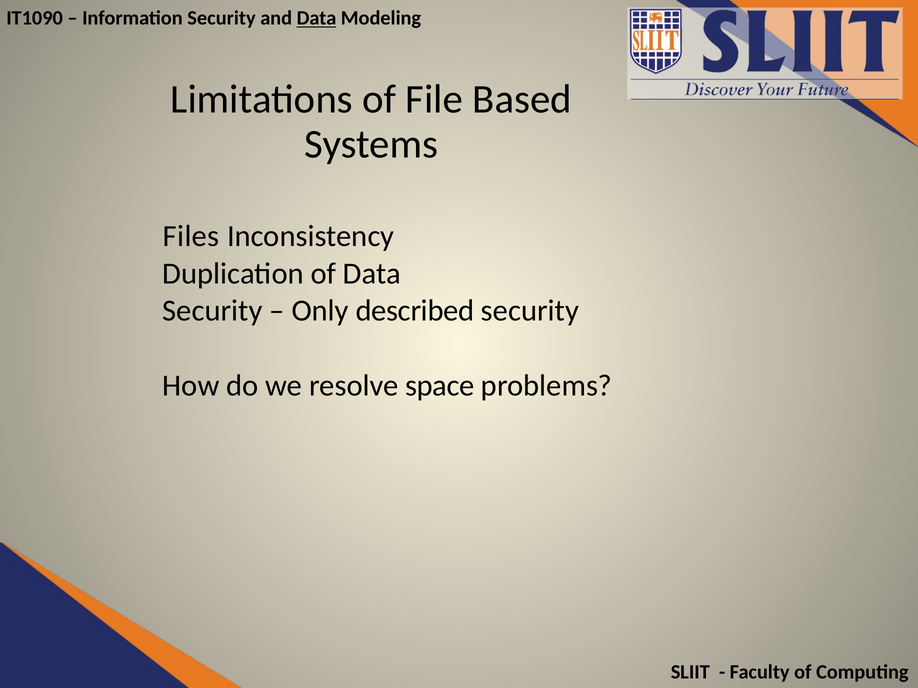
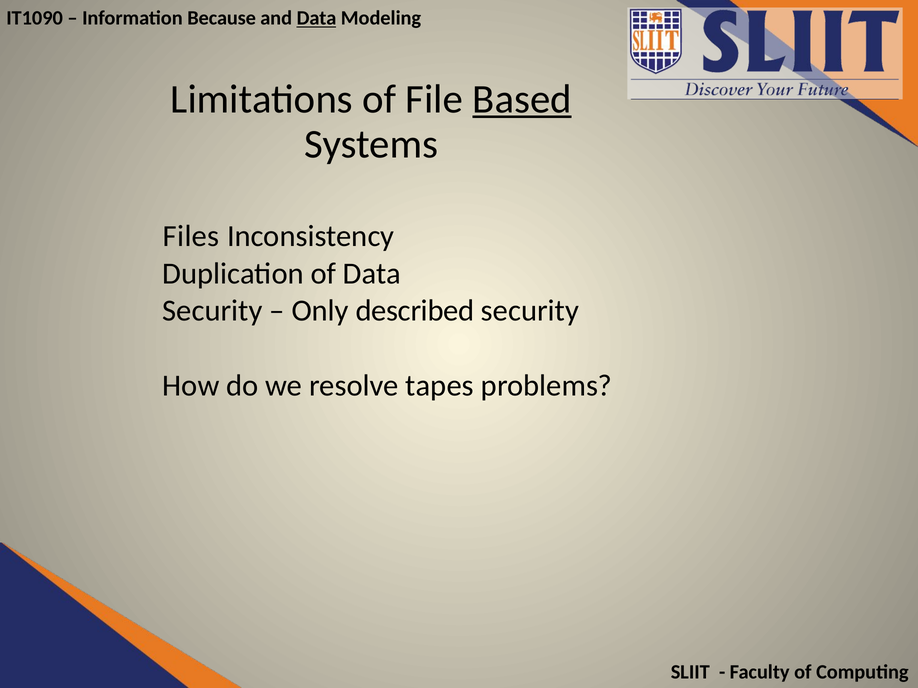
Security at (221, 18): Security -> Because
Based underline: none -> present
space: space -> tapes
